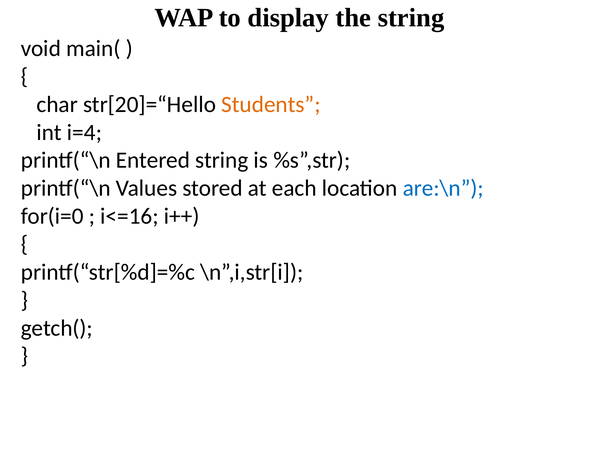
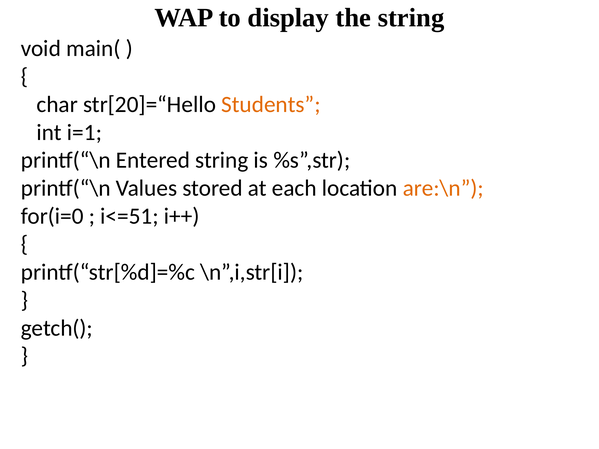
i=4: i=4 -> i=1
are:\n colour: blue -> orange
i<=16: i<=16 -> i<=51
